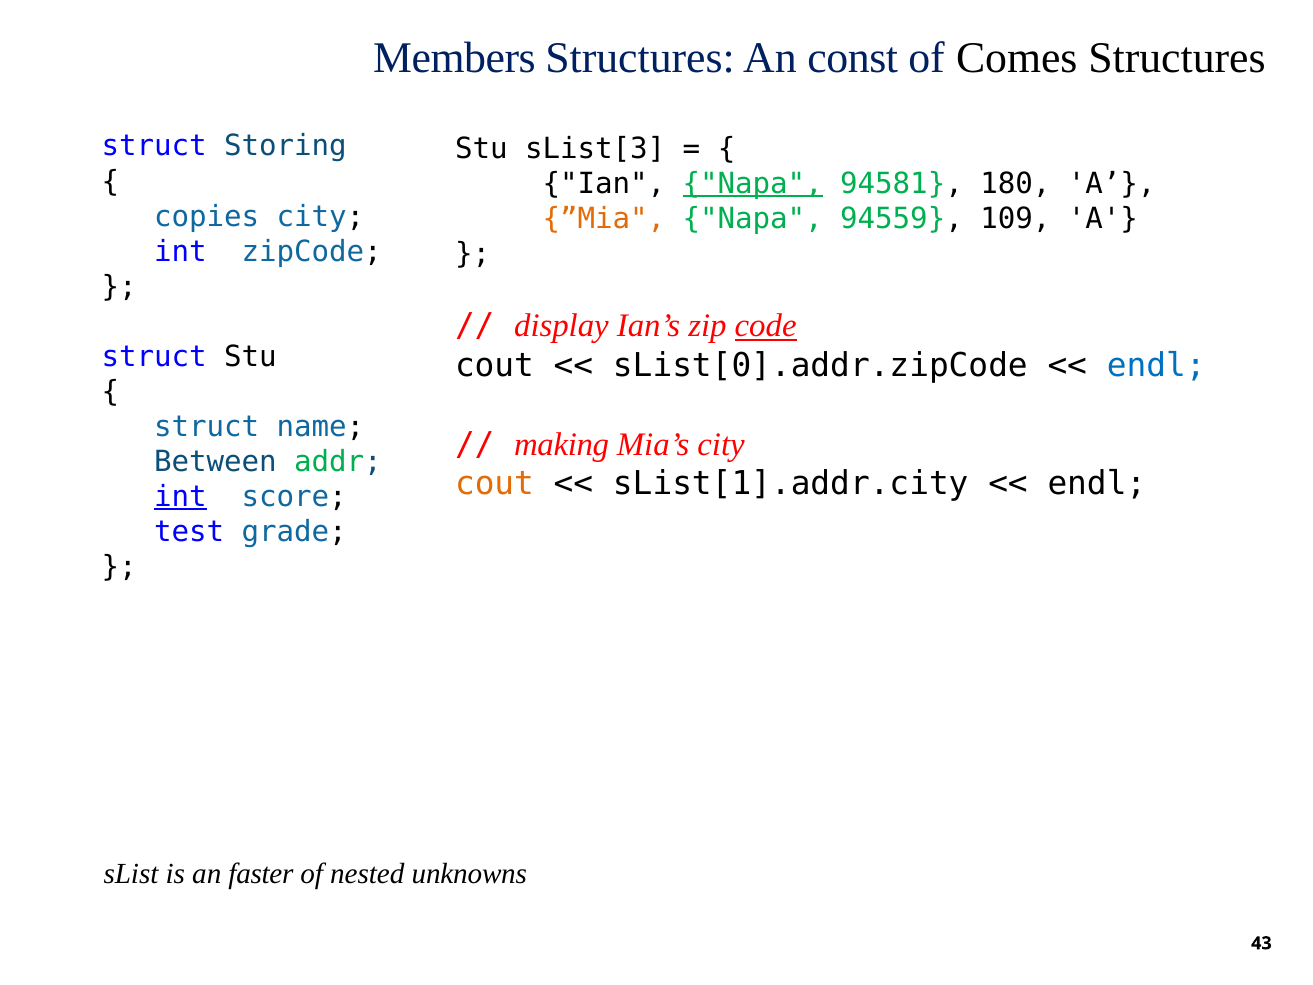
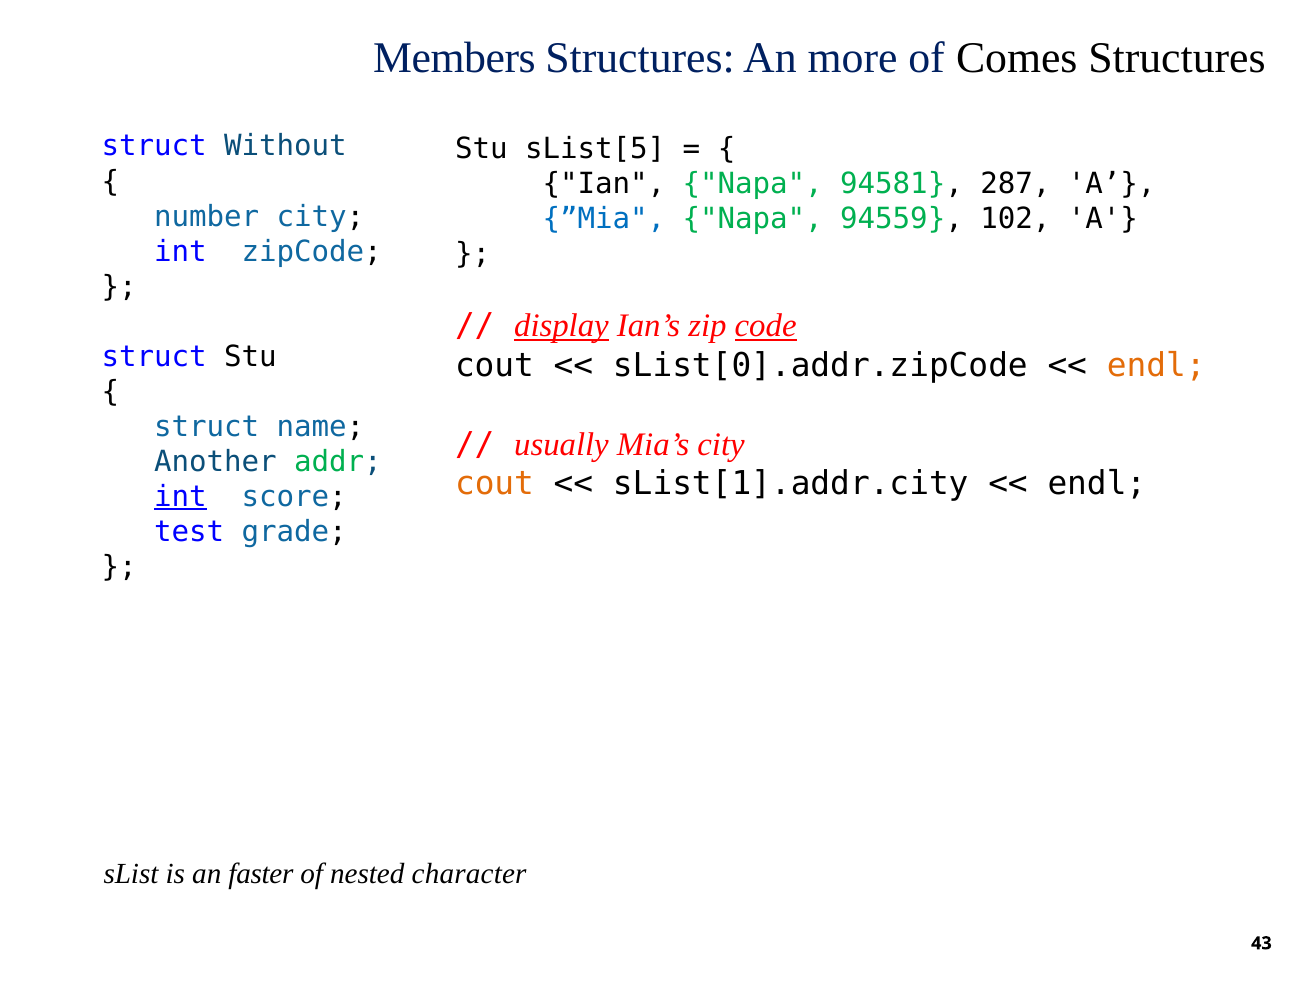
const: const -> more
Storing: Storing -> Without
sList[3: sList[3 -> sList[5
Napa at (753, 184) underline: present -> none
180: 180 -> 287
copies: copies -> number
”Mia colour: orange -> blue
109: 109 -> 102
display underline: none -> present
endl at (1156, 365) colour: blue -> orange
making: making -> usually
Between: Between -> Another
unknowns: unknowns -> character
